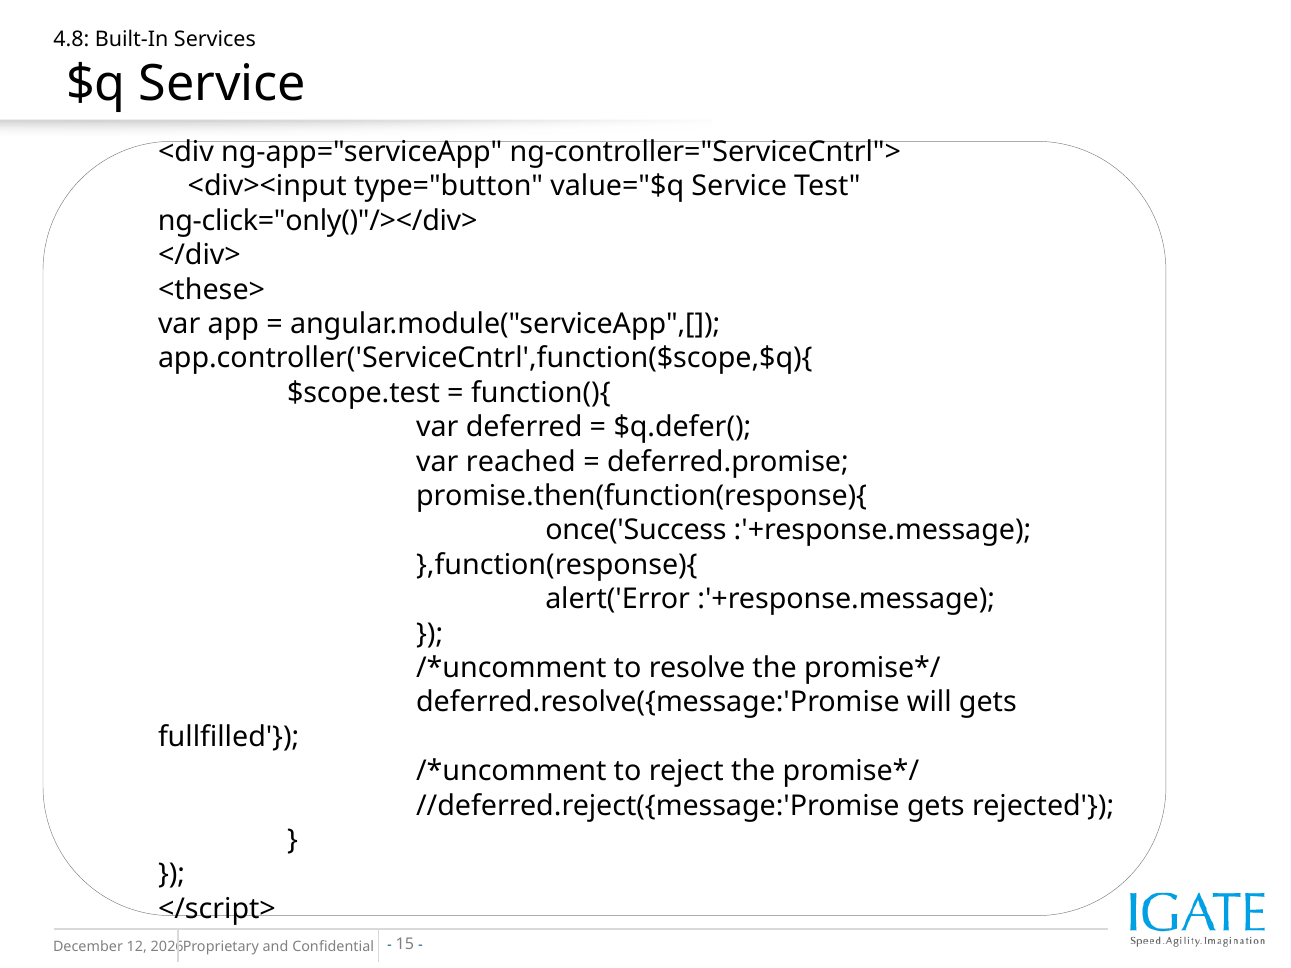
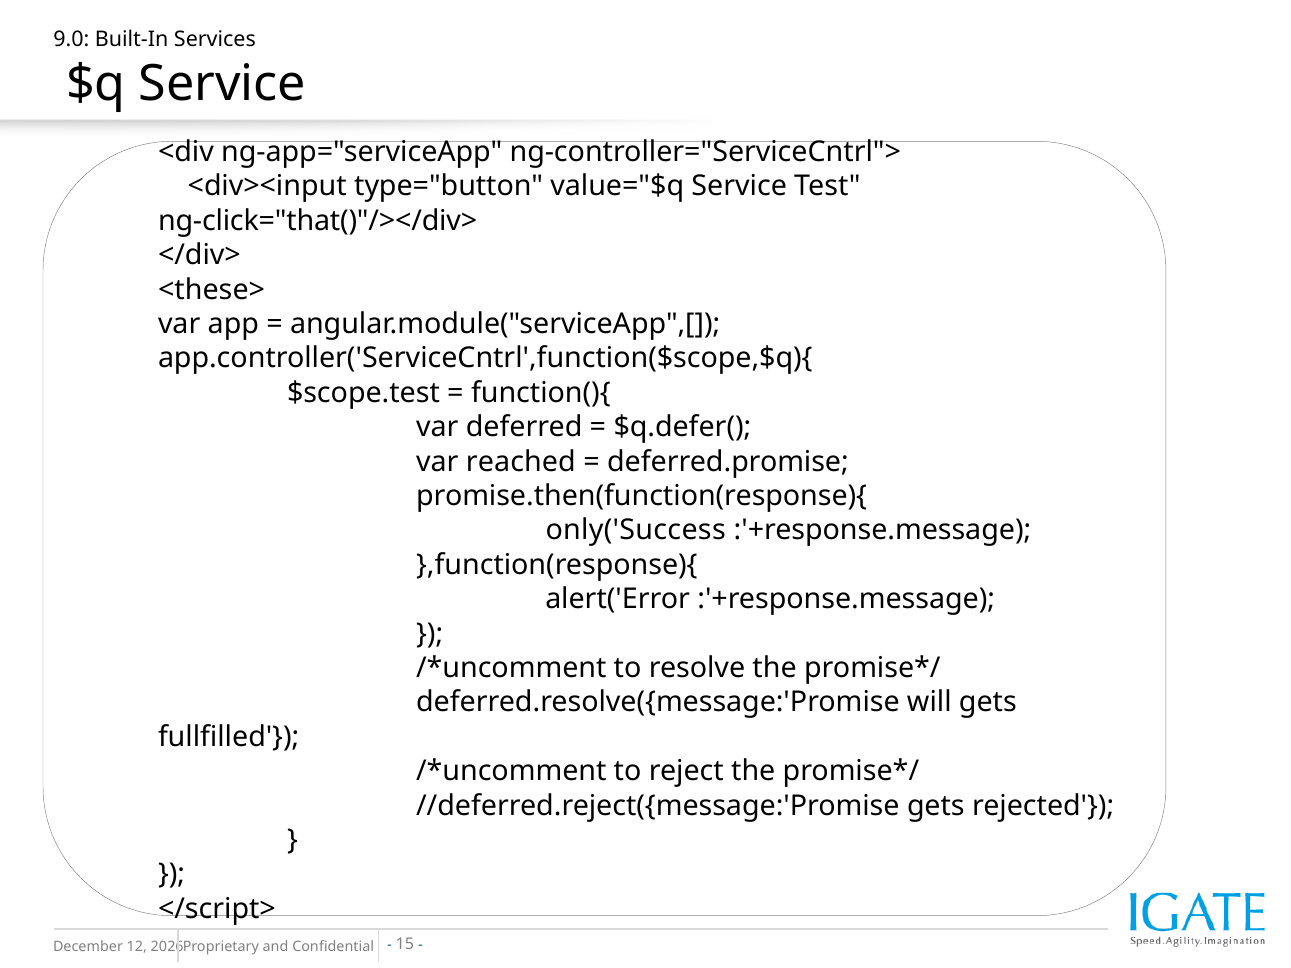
4.8: 4.8 -> 9.0
ng-click="only()"/></div>: ng-click="only()"/></div> -> ng-click="that()"/></div>
once('Success: once('Success -> only('Success
